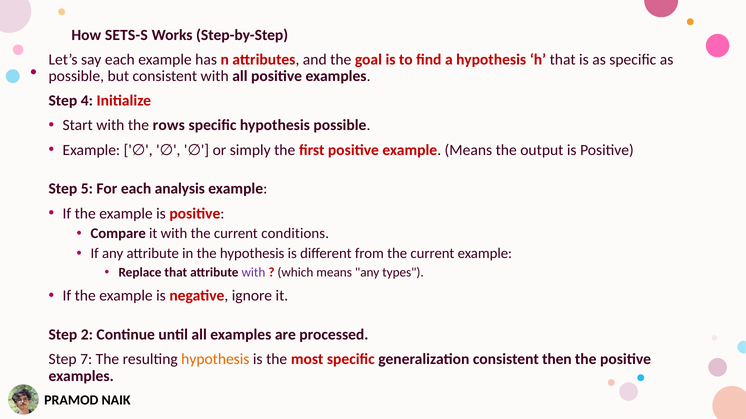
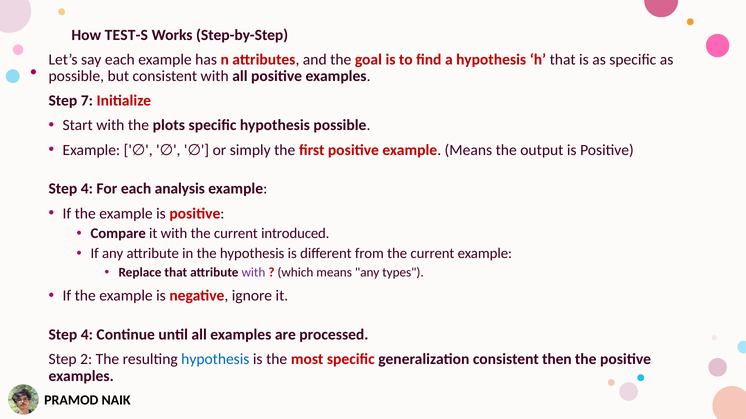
SETS-S: SETS-S -> TEST-S
4: 4 -> 7
rows: rows -> plots
5 at (87, 189): 5 -> 4
conditions: conditions -> introduced
2 at (87, 335): 2 -> 4
7: 7 -> 2
hypothesis at (215, 360) colour: orange -> blue
